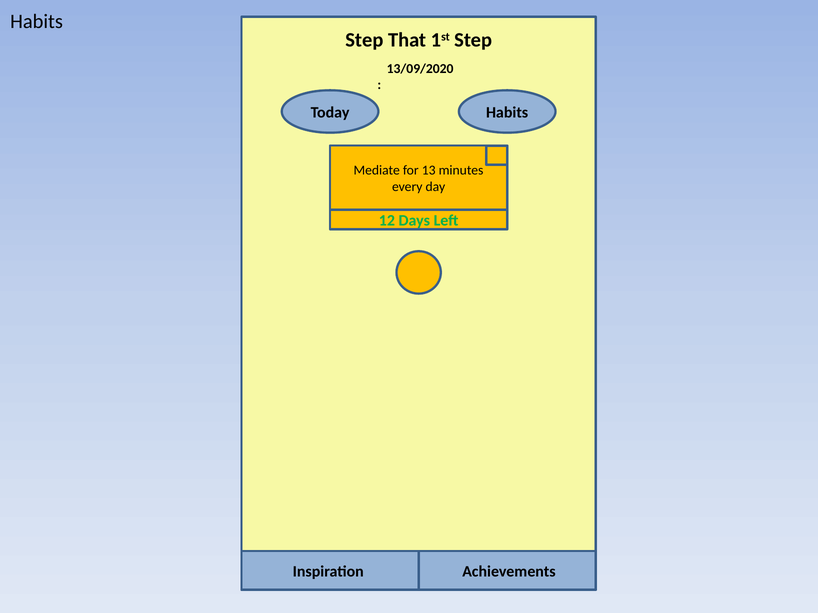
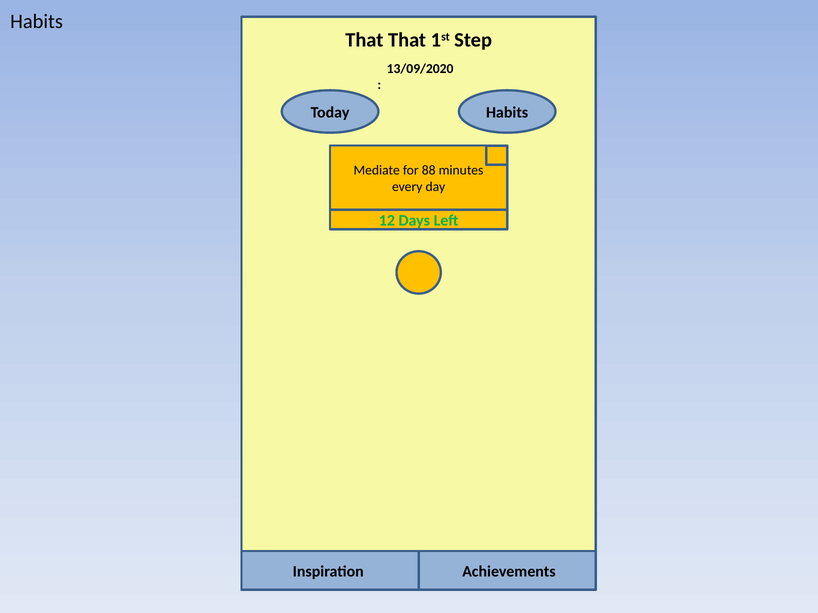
Step at (364, 40): Step -> That
13: 13 -> 88
